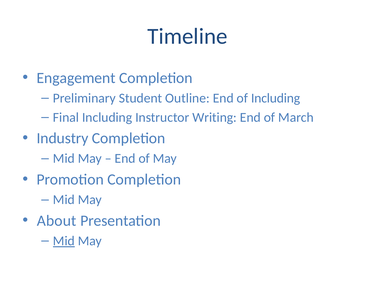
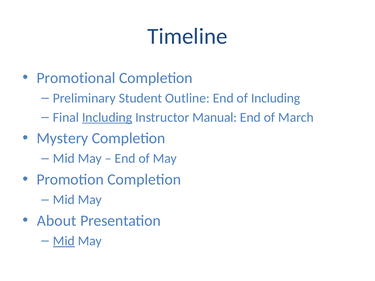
Engagement: Engagement -> Promotional
Including at (107, 117) underline: none -> present
Writing: Writing -> Manual
Industry: Industry -> Mystery
